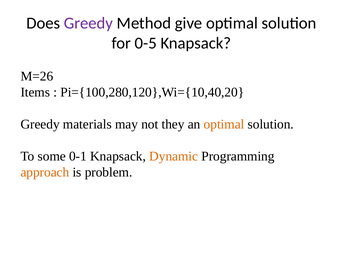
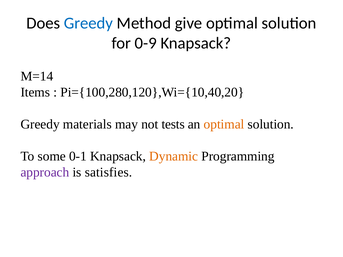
Greedy at (88, 23) colour: purple -> blue
0-5: 0-5 -> 0-9
M=26: M=26 -> M=14
they: they -> tests
approach colour: orange -> purple
problem: problem -> satisfies
